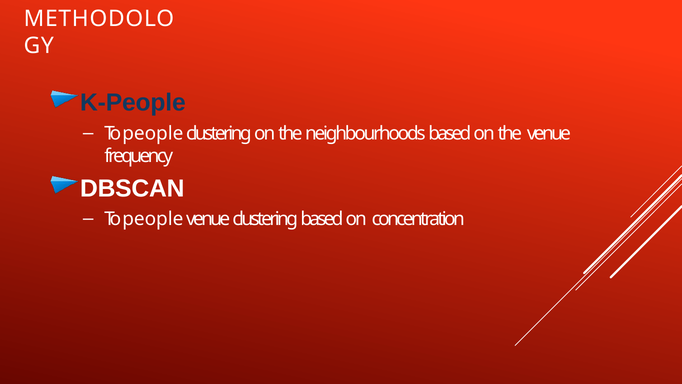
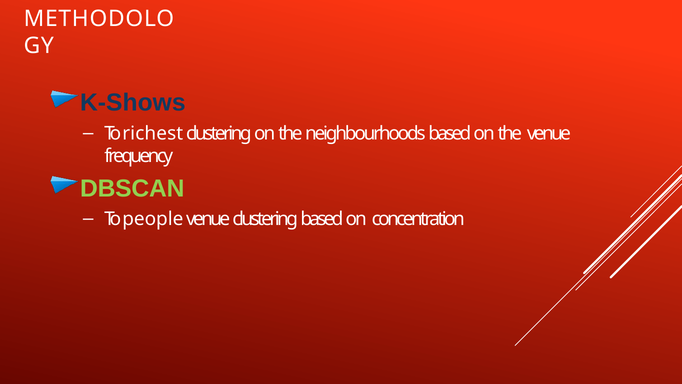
K-People: K-People -> K-Shows
people at (153, 133): people -> richest
DBSCAN colour: white -> light green
